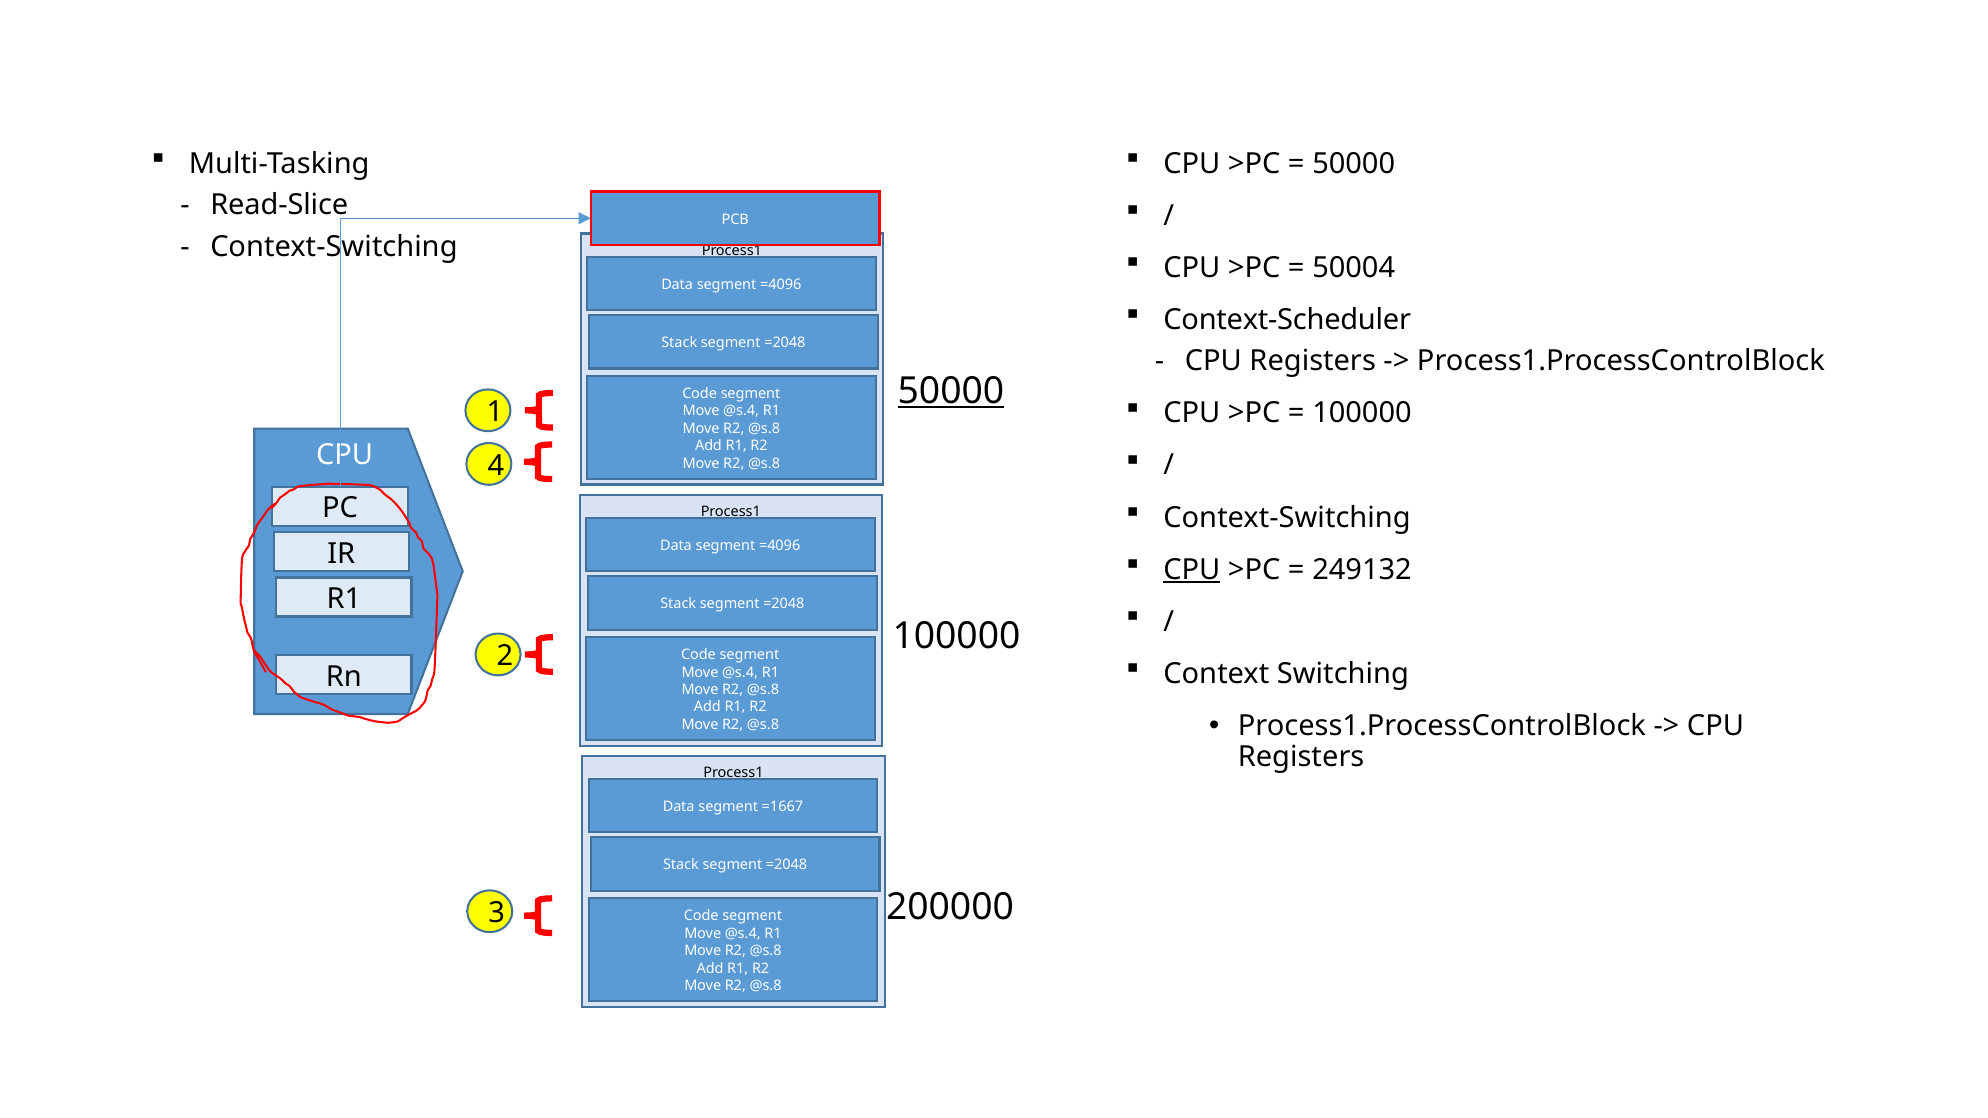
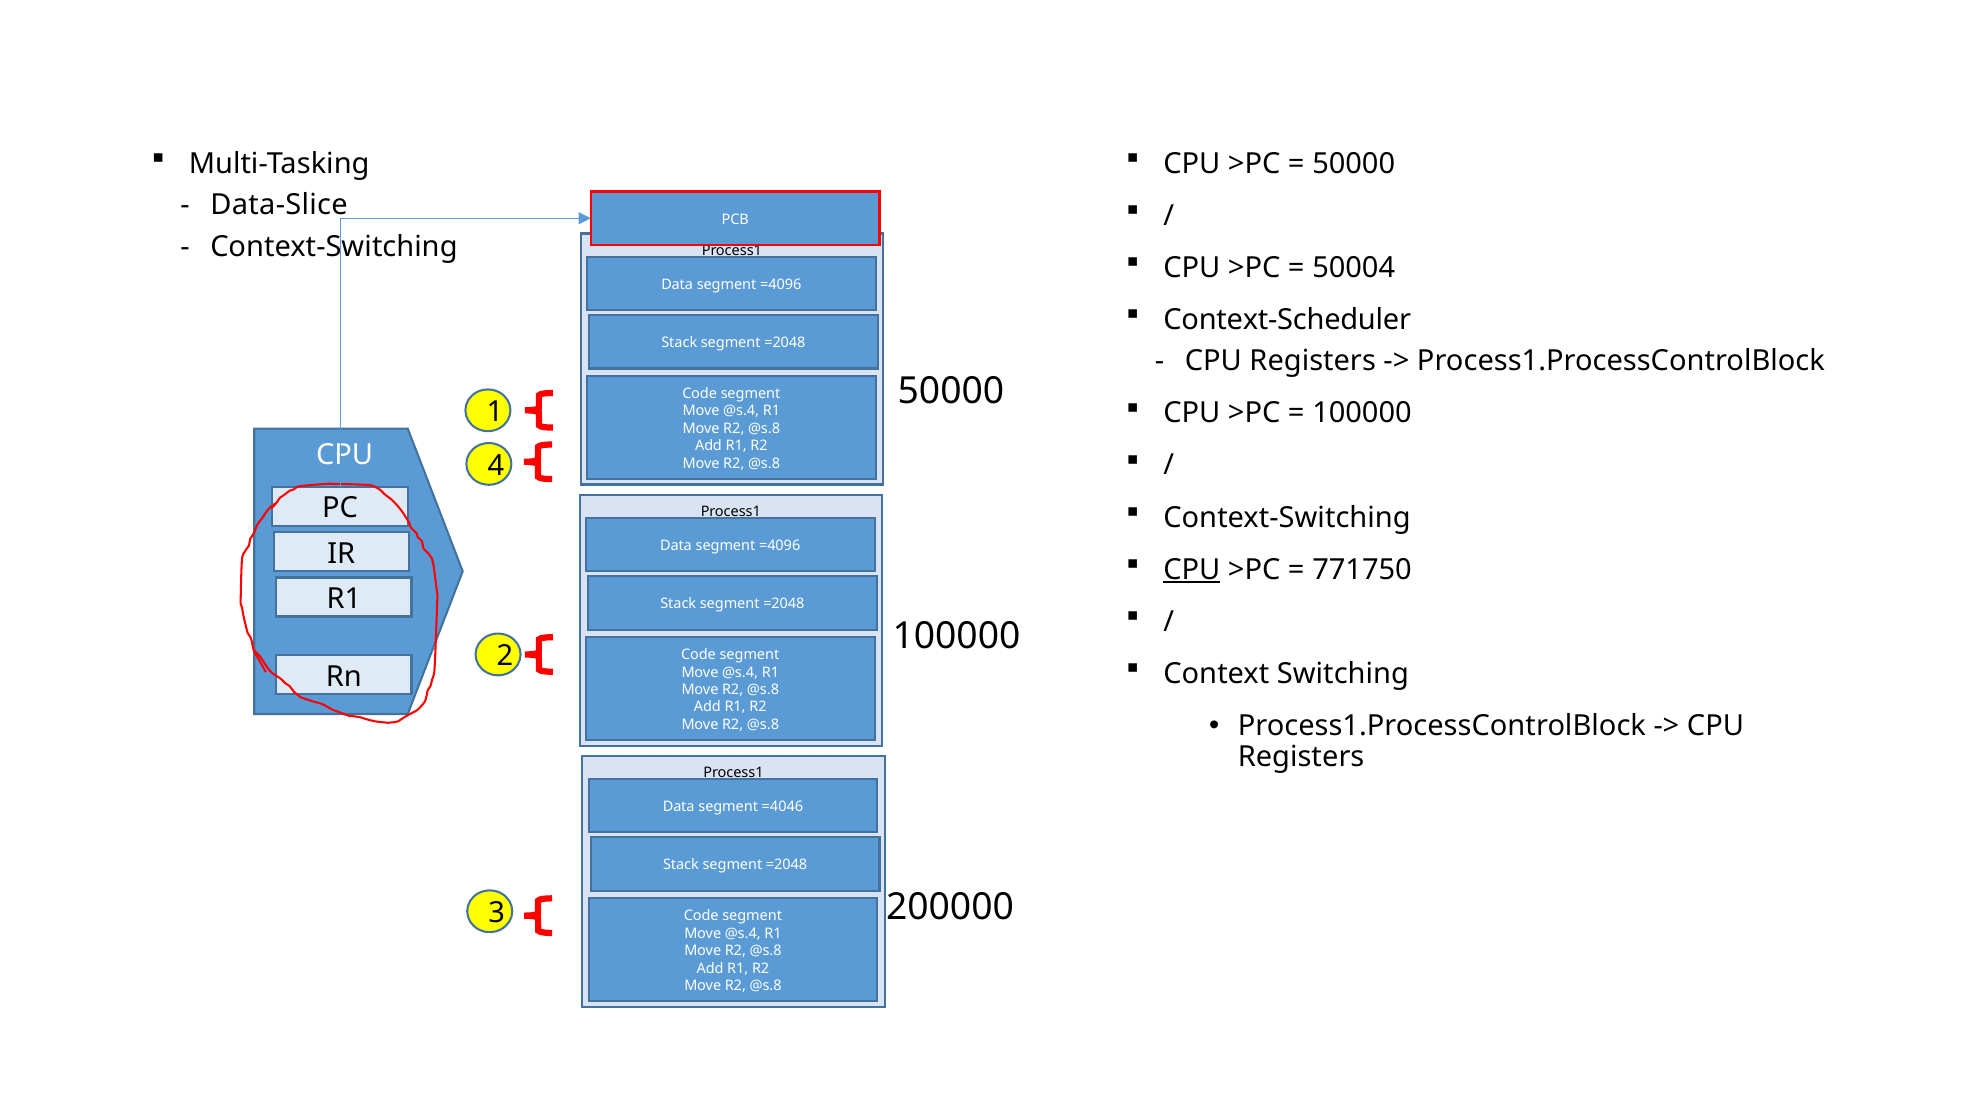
Read-Slice: Read-Slice -> Data-Slice
50000 at (951, 391) underline: present -> none
249132: 249132 -> 771750
=1667: =1667 -> =4046
